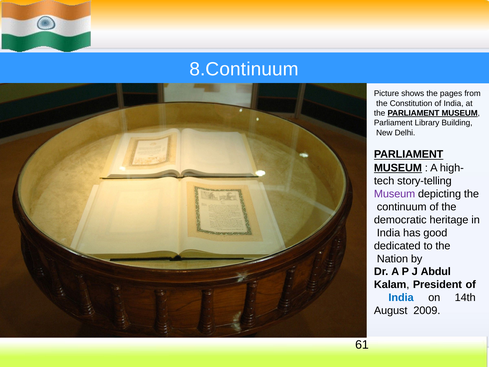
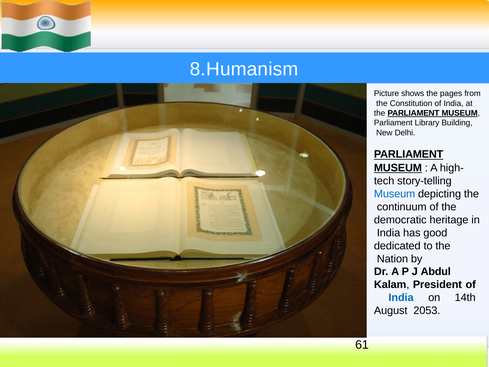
8.Continuum: 8.Continuum -> 8.Humanism
Museum at (395, 194) colour: purple -> blue
2009: 2009 -> 2053
